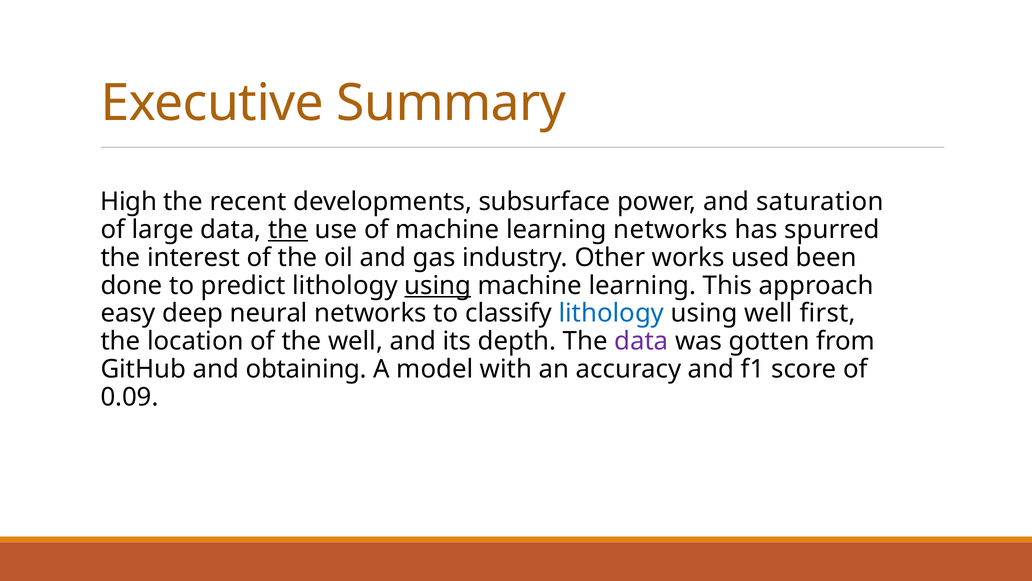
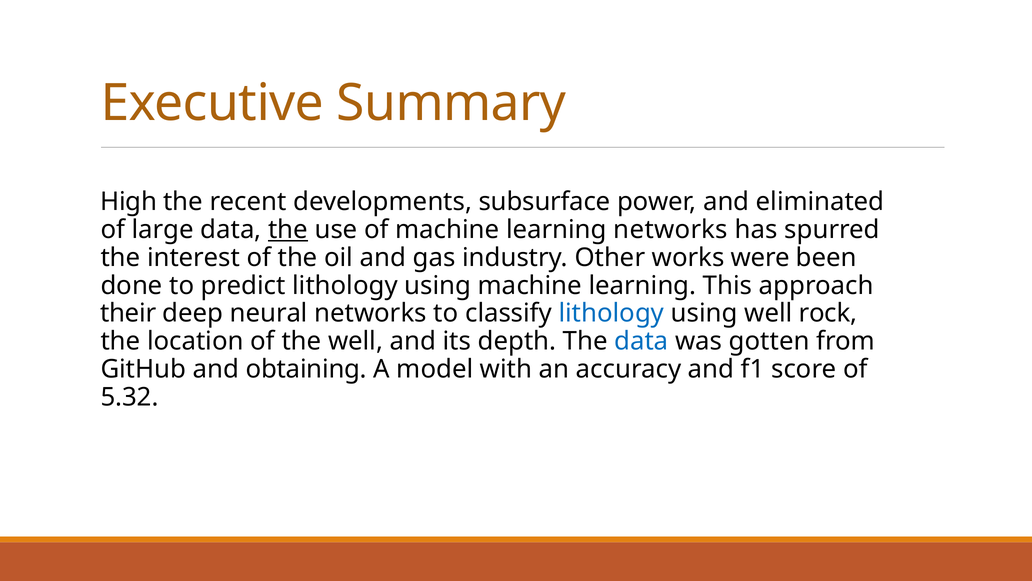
saturation: saturation -> eliminated
used: used -> were
using at (438, 285) underline: present -> none
easy: easy -> their
first: first -> rock
data at (641, 341) colour: purple -> blue
0.09: 0.09 -> 5.32
